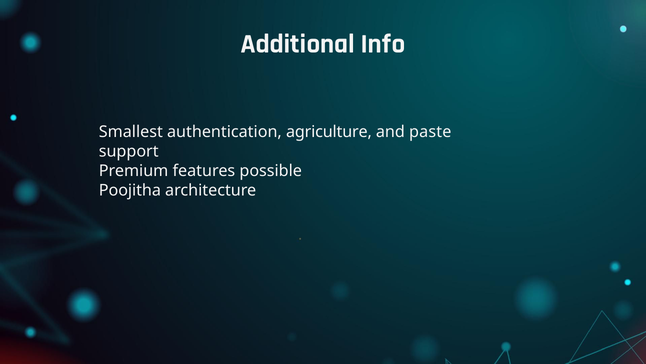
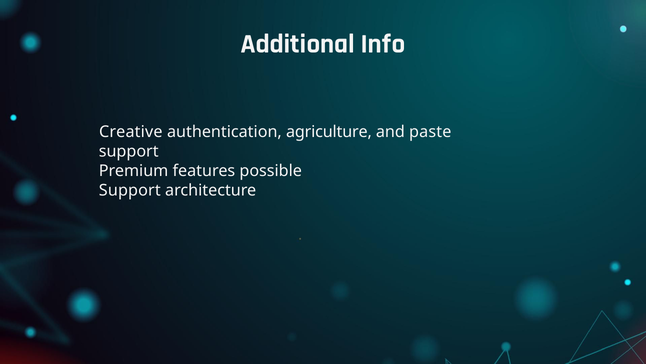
Smallest: Smallest -> Creative
Poojitha at (130, 190): Poojitha -> Support
